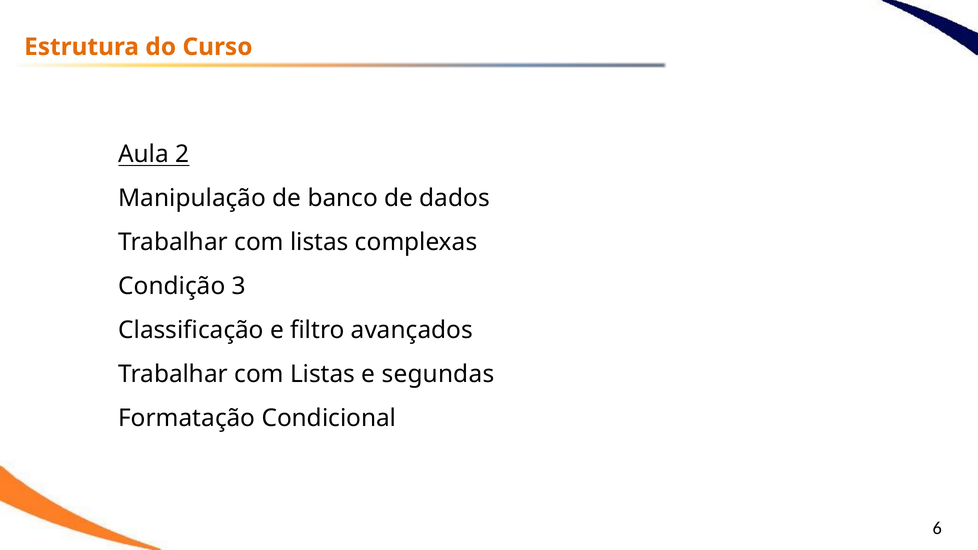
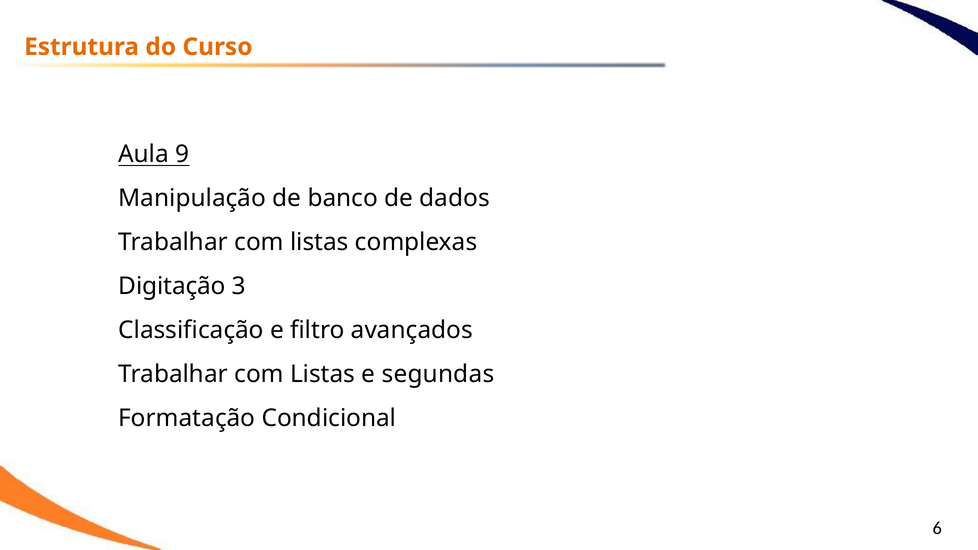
2: 2 -> 9
Condição: Condição -> Digitação
